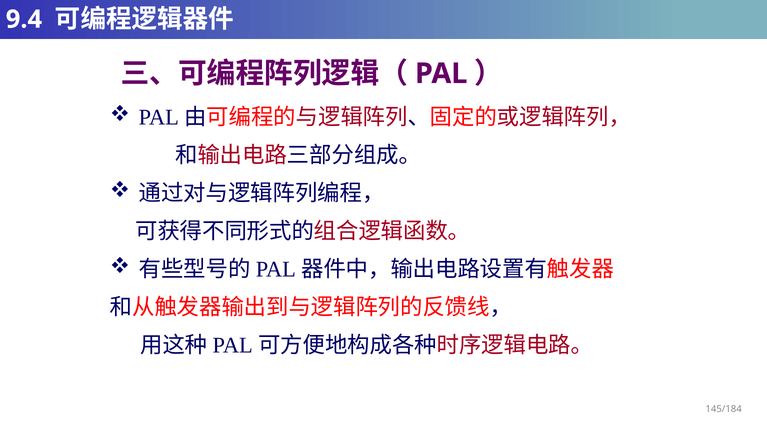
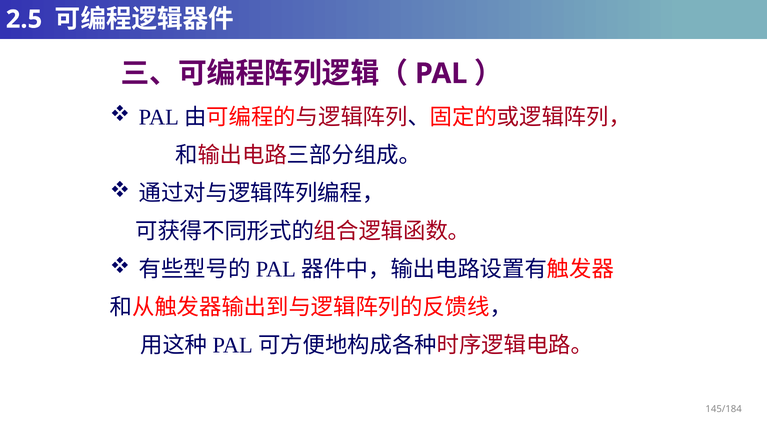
9.4: 9.4 -> 2.5
